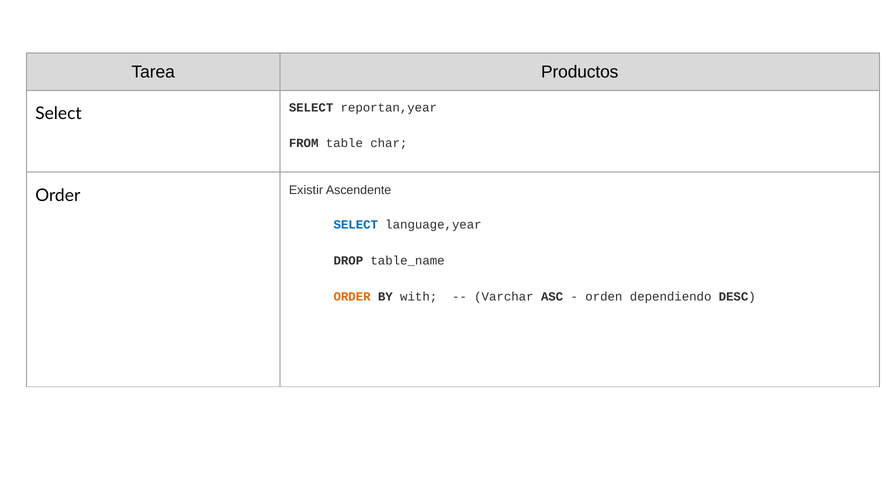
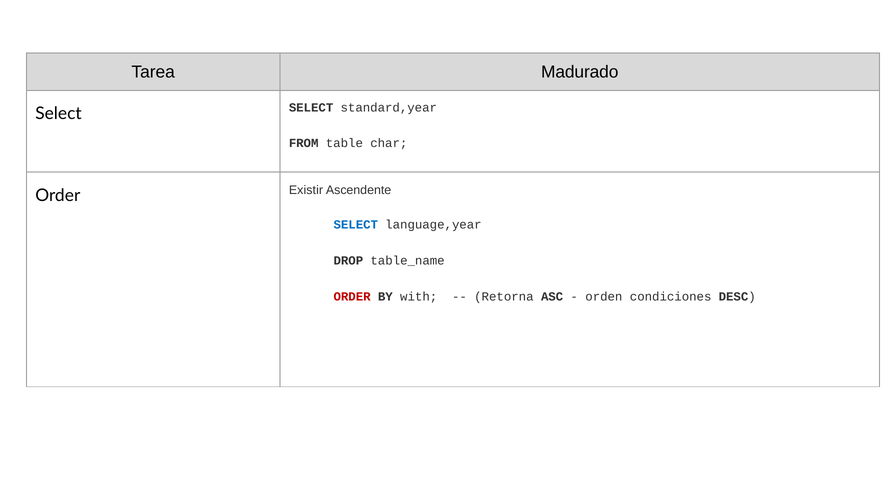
Productos: Productos -> Madurado
reportan,year: reportan,year -> standard,year
ORDER at (352, 297) colour: orange -> red
Varchar: Varchar -> Retorna
dependiendo: dependiendo -> condiciones
